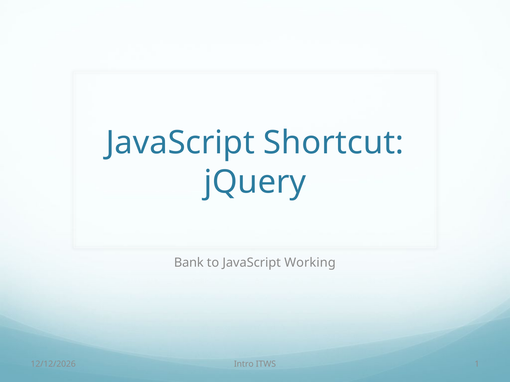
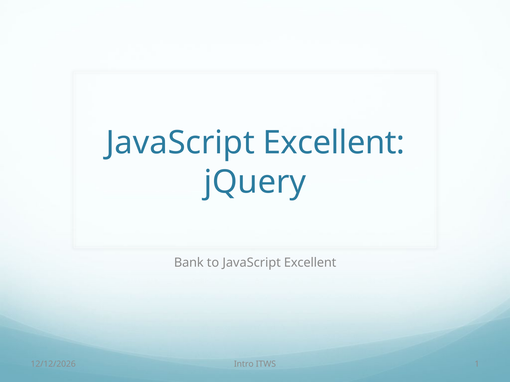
Shortcut at (334, 143): Shortcut -> Excellent
to JavaScript Working: Working -> Excellent
